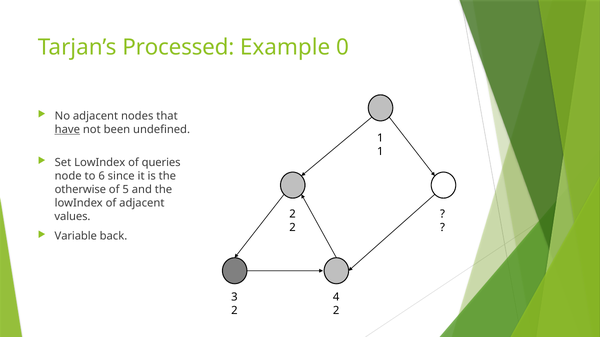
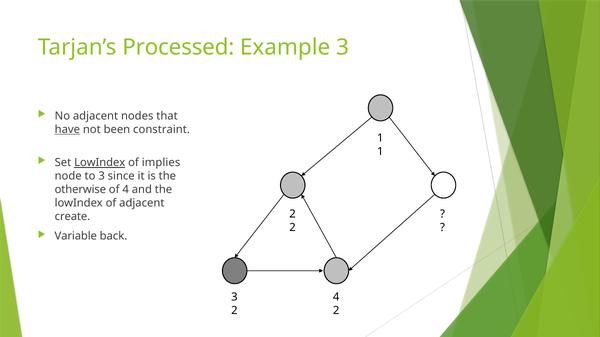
Example 0: 0 -> 3
undefined: undefined -> constraint
LowIndex at (100, 163) underline: none -> present
queries: queries -> implies
to 6: 6 -> 3
of 5: 5 -> 4
values: values -> create
